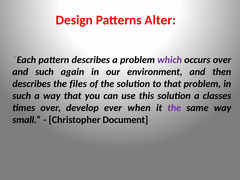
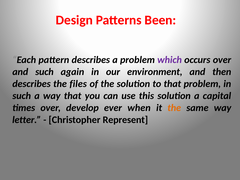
Alter: Alter -> Been
classes: classes -> capital
the at (174, 108) colour: purple -> orange
small: small -> letter
Document: Document -> Represent
